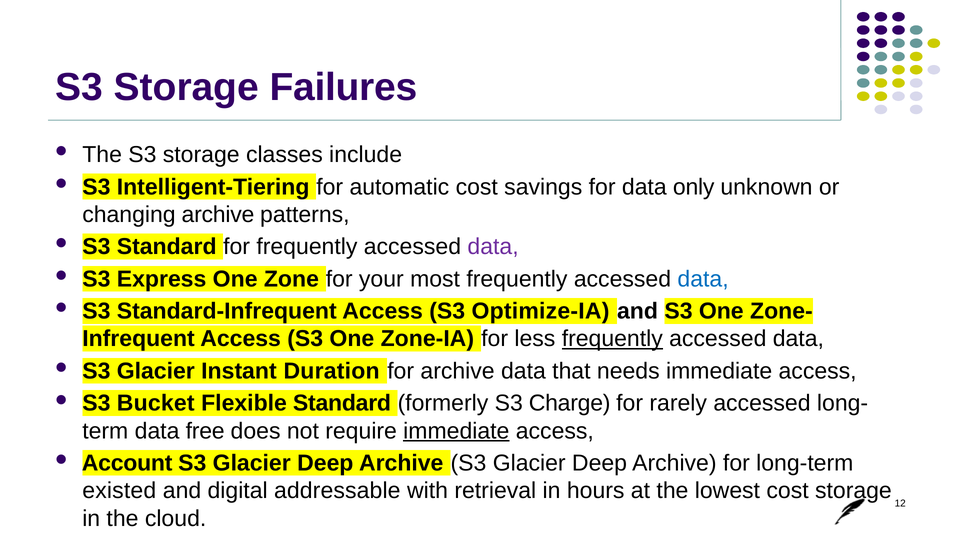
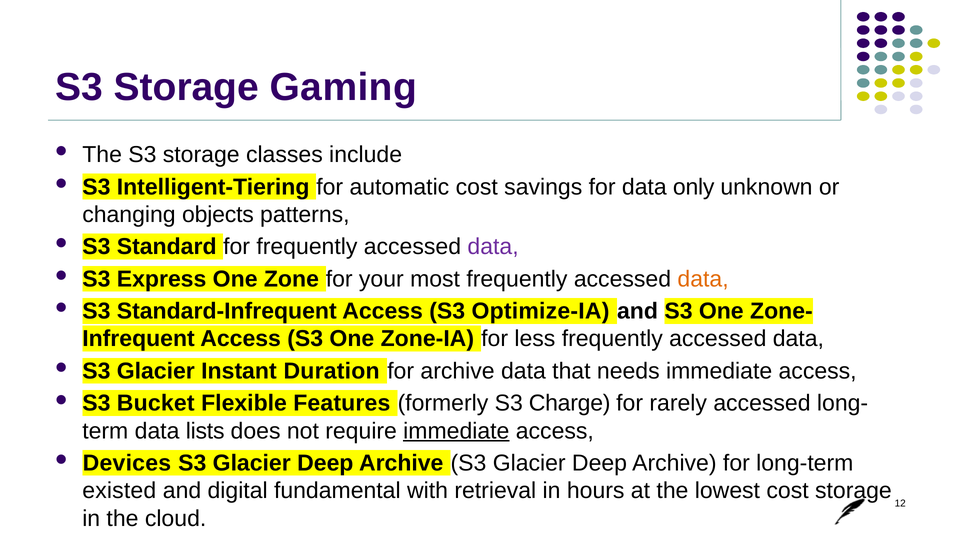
Failures: Failures -> Gaming
changing archive: archive -> objects
data at (703, 279) colour: blue -> orange
frequently at (612, 339) underline: present -> none
Flexible Standard: Standard -> Features
free: free -> lists
Account: Account -> Devices
addressable: addressable -> fundamental
